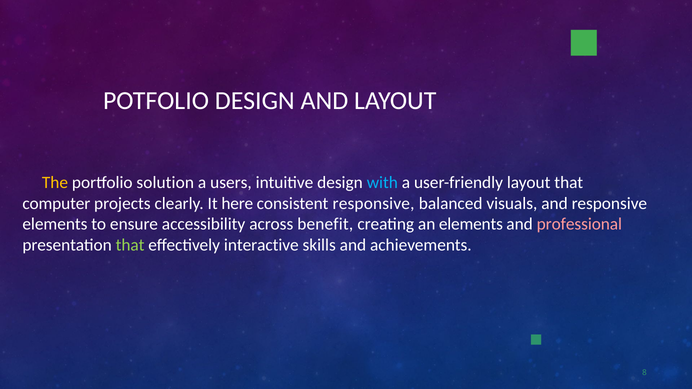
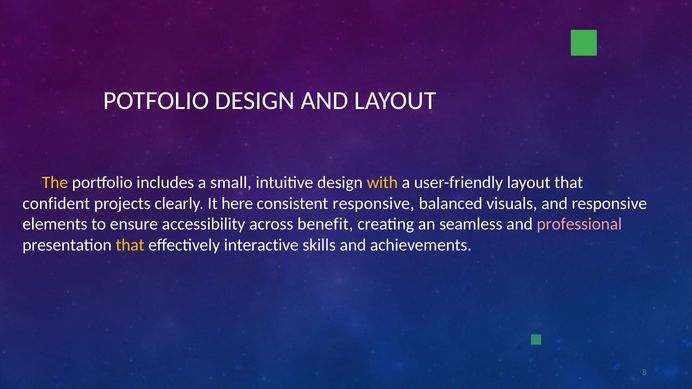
solution: solution -> includes
users: users -> small
with colour: light blue -> yellow
computer: computer -> confident
an elements: elements -> seamless
that at (130, 245) colour: light green -> yellow
